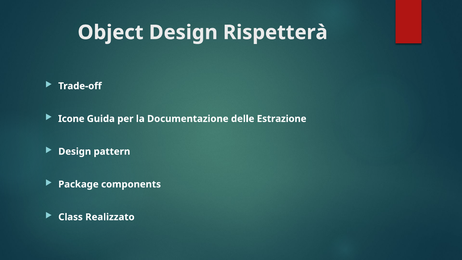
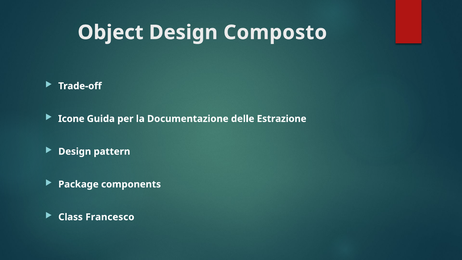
Rispetterà: Rispetterà -> Composto
Realizzato: Realizzato -> Francesco
